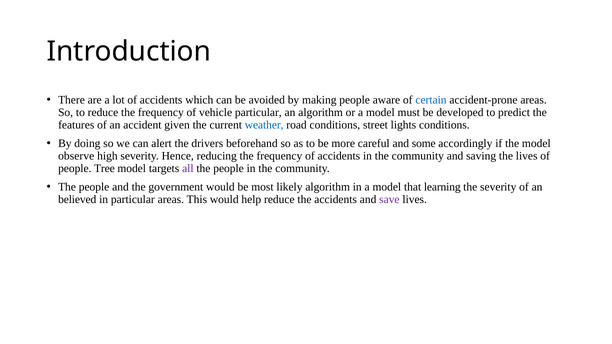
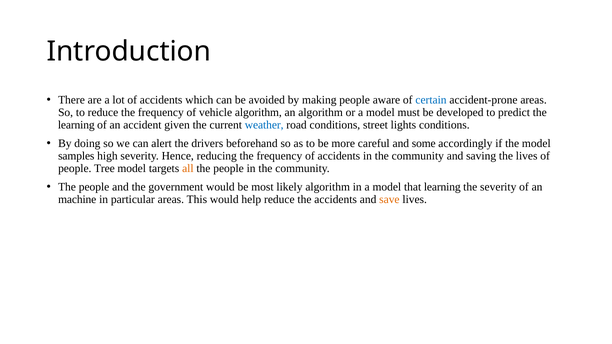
vehicle particular: particular -> algorithm
features at (76, 125): features -> learning
observe: observe -> samples
all colour: purple -> orange
believed: believed -> machine
save colour: purple -> orange
